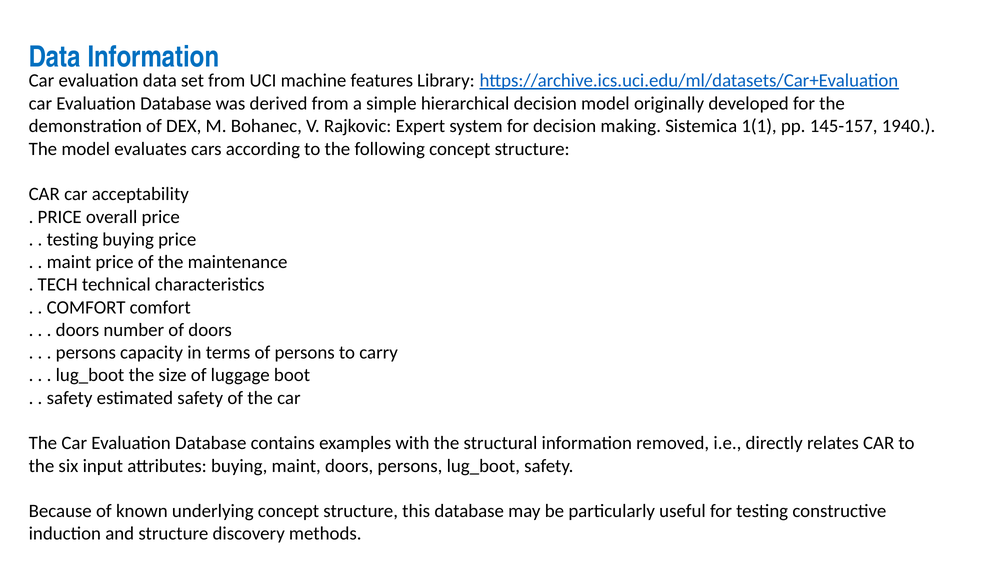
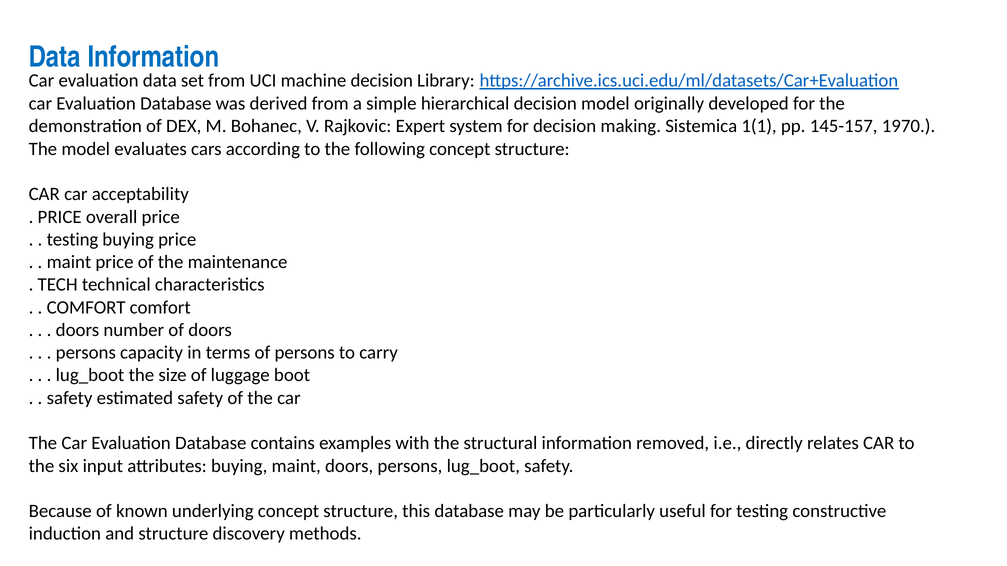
machine features: features -> decision
1940: 1940 -> 1970
